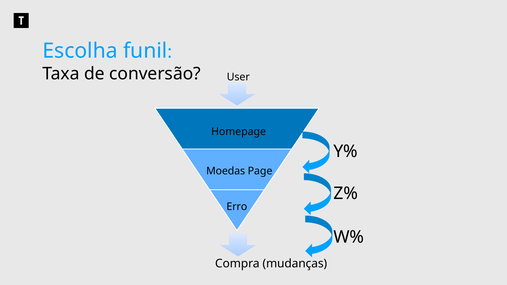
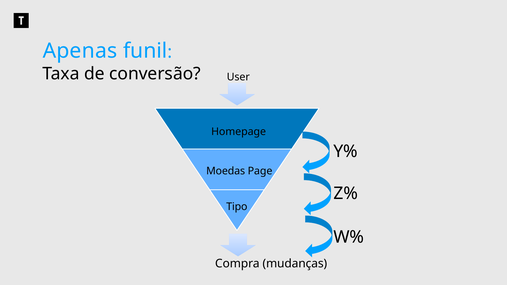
Escolha: Escolha -> Apenas
Erro: Erro -> Tipo
